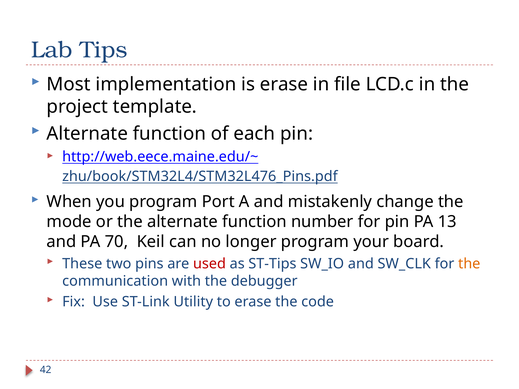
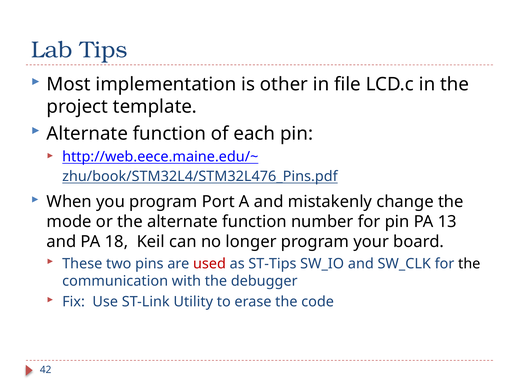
is erase: erase -> other
70: 70 -> 18
the at (469, 264) colour: orange -> black
